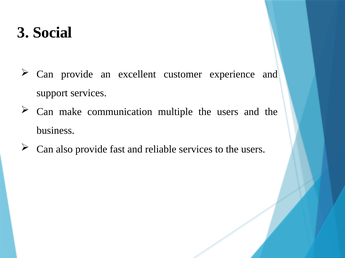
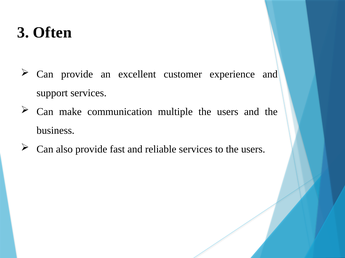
Social: Social -> Often
